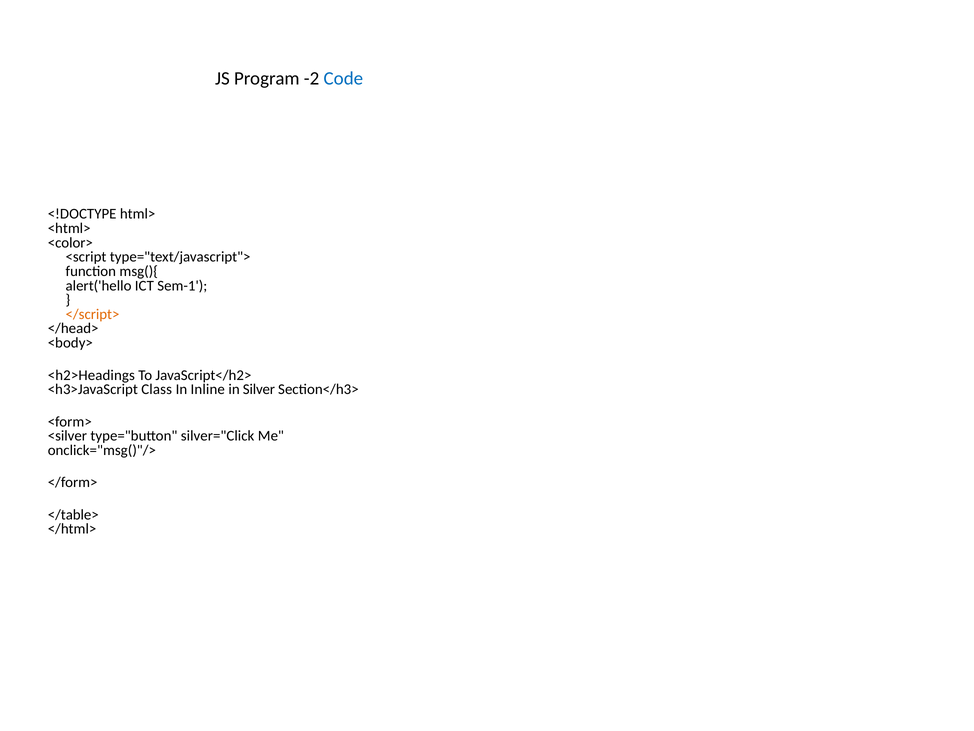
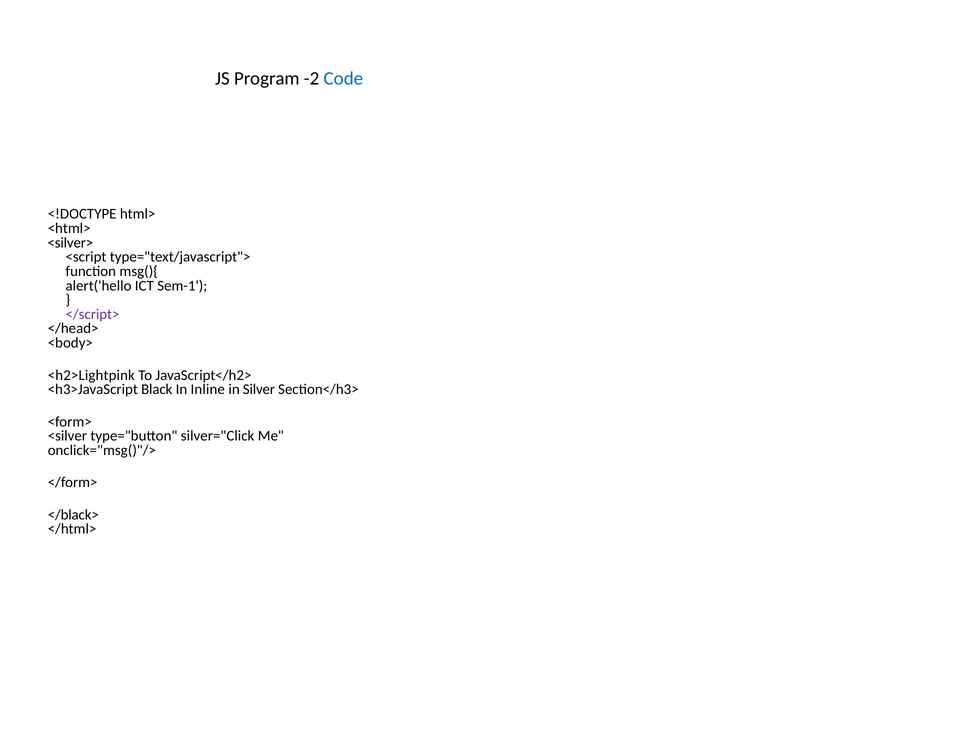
<color>: <color> -> <silver>
</script> colour: orange -> purple
<h2>Headings: <h2>Headings -> <h2>Lightpink
Class: Class -> Black
</table>: </table> -> </black>
